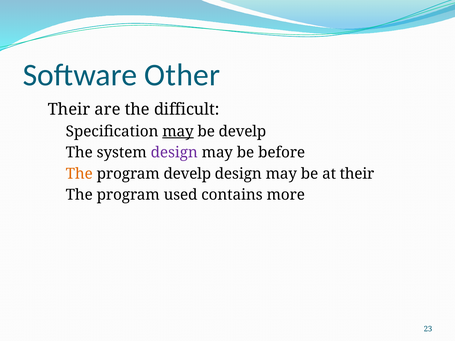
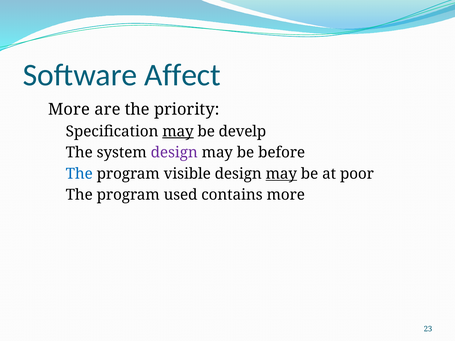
Other: Other -> Affect
Their at (69, 110): Their -> More
difficult: difficult -> priority
The at (79, 174) colour: orange -> blue
program develp: develp -> visible
may at (281, 174) underline: none -> present
at their: their -> poor
